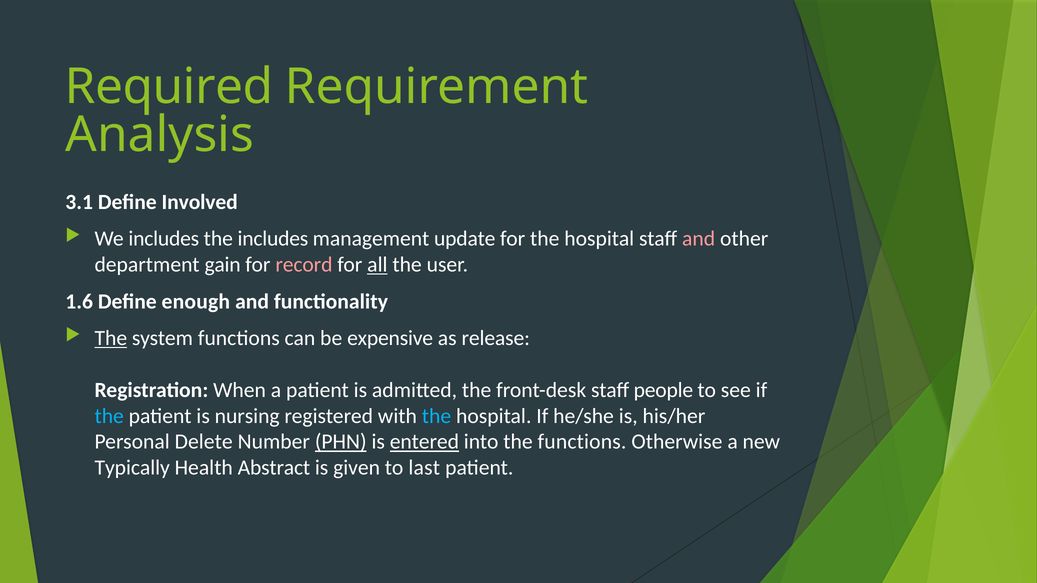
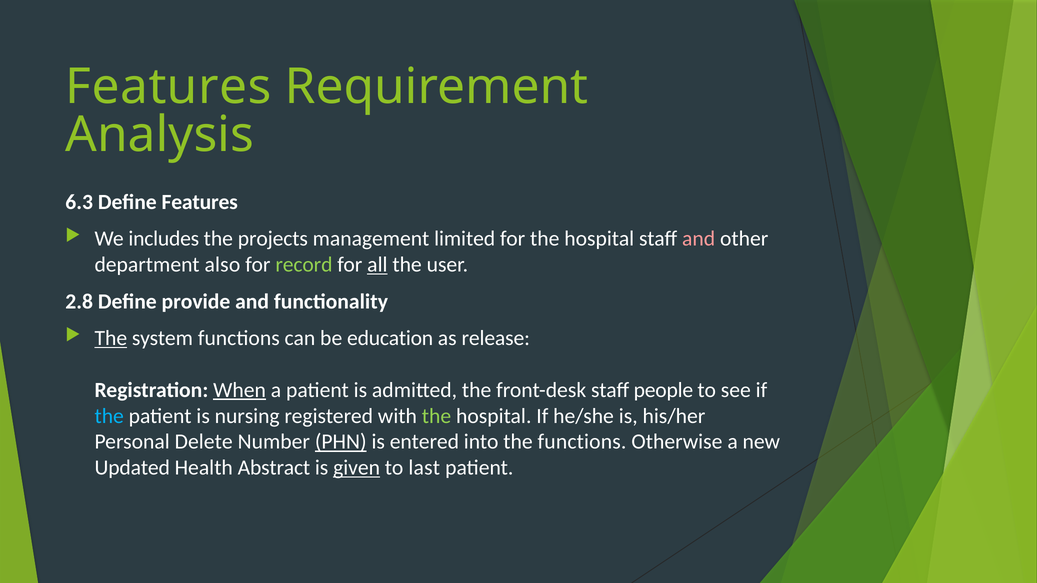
Required at (169, 87): Required -> Features
3.1: 3.1 -> 6.3
Define Involved: Involved -> Features
the includes: includes -> projects
update: update -> limited
gain: gain -> also
record colour: pink -> light green
1.6: 1.6 -> 2.8
enough: enough -> provide
expensive: expensive -> education
When underline: none -> present
the at (437, 416) colour: light blue -> light green
entered underline: present -> none
Typically: Typically -> Updated
given underline: none -> present
